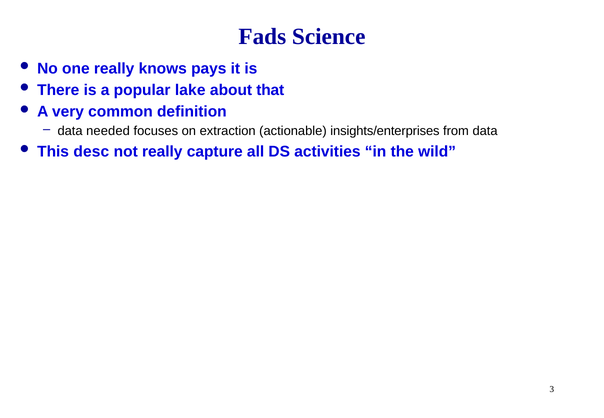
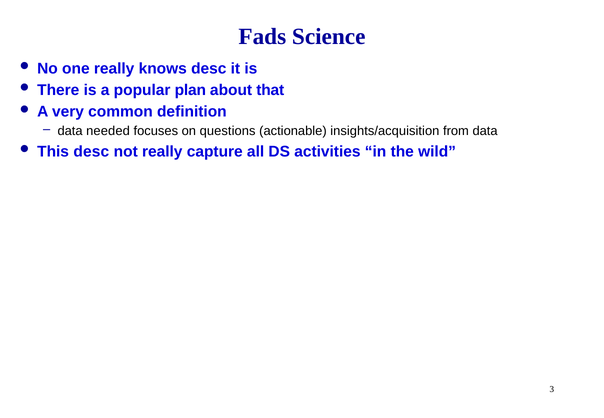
knows pays: pays -> desc
lake: lake -> plan
extraction: extraction -> questions
insights/enterprises: insights/enterprises -> insights/acquisition
